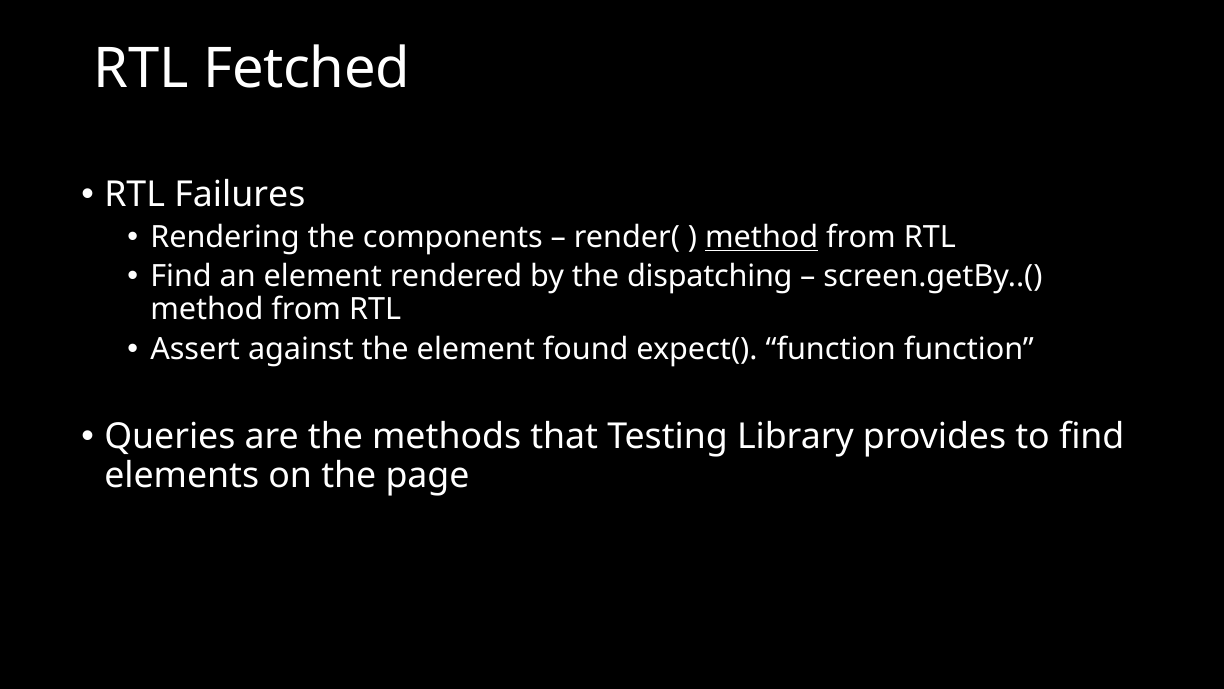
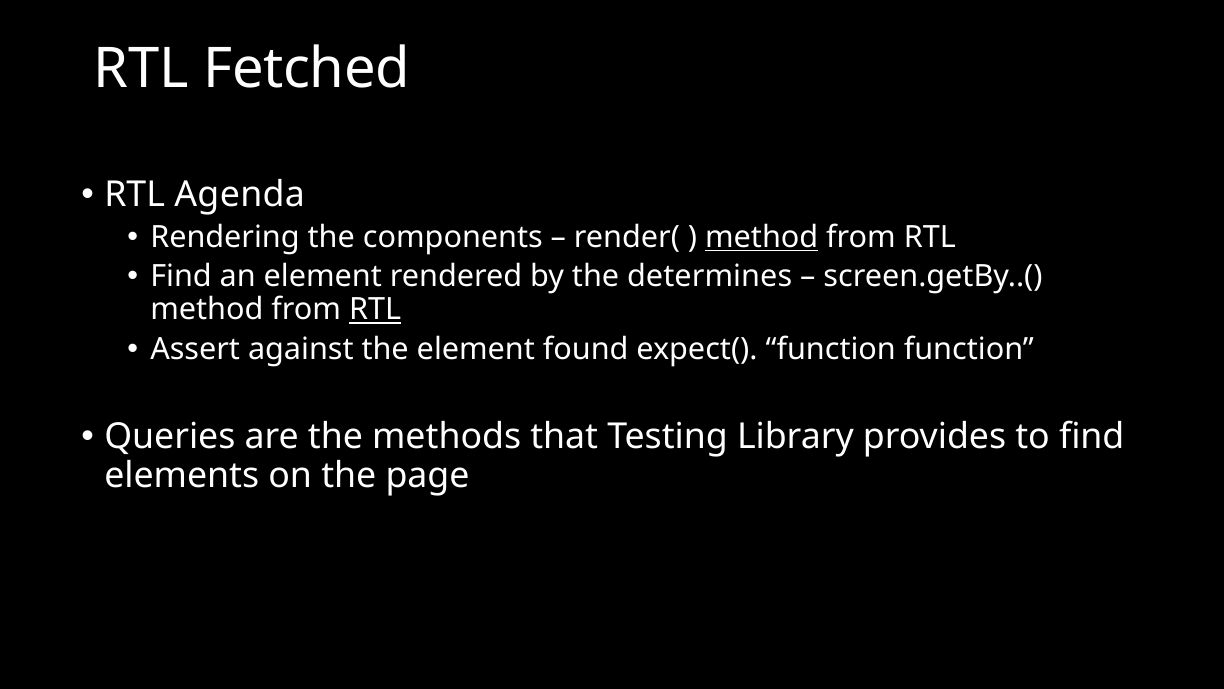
Failures: Failures -> Agenda
dispatching: dispatching -> determines
RTL at (375, 310) underline: none -> present
